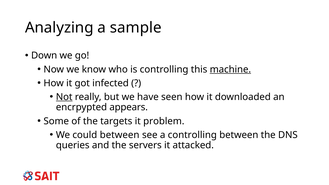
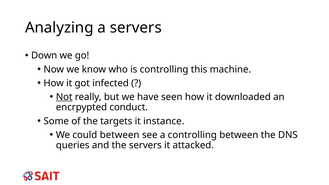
a sample: sample -> servers
machine underline: present -> none
appears: appears -> conduct
problem: problem -> instance
